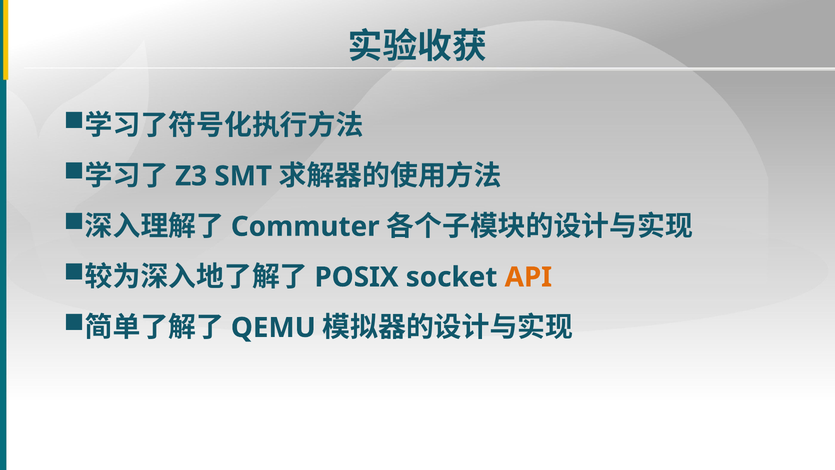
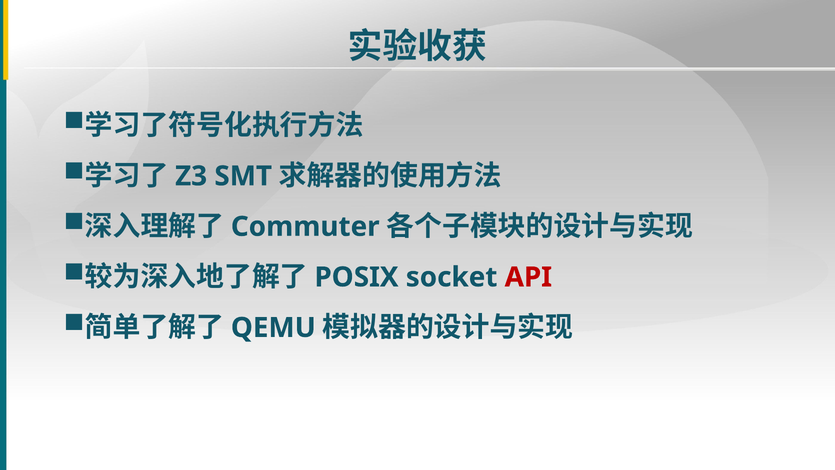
API colour: orange -> red
